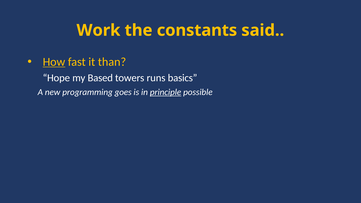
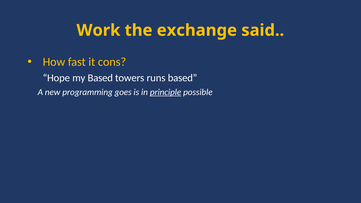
constants: constants -> exchange
How underline: present -> none
than: than -> cons
runs basics: basics -> based
